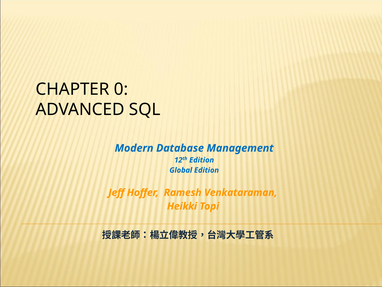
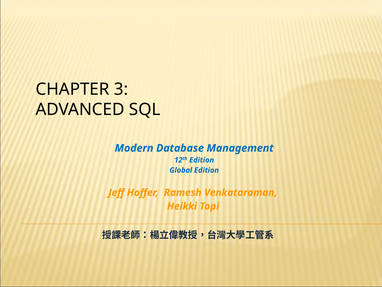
0: 0 -> 3
